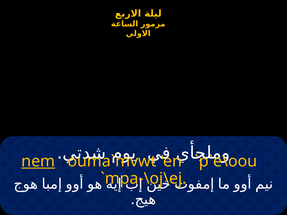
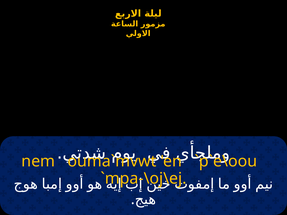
nem underline: present -> none
